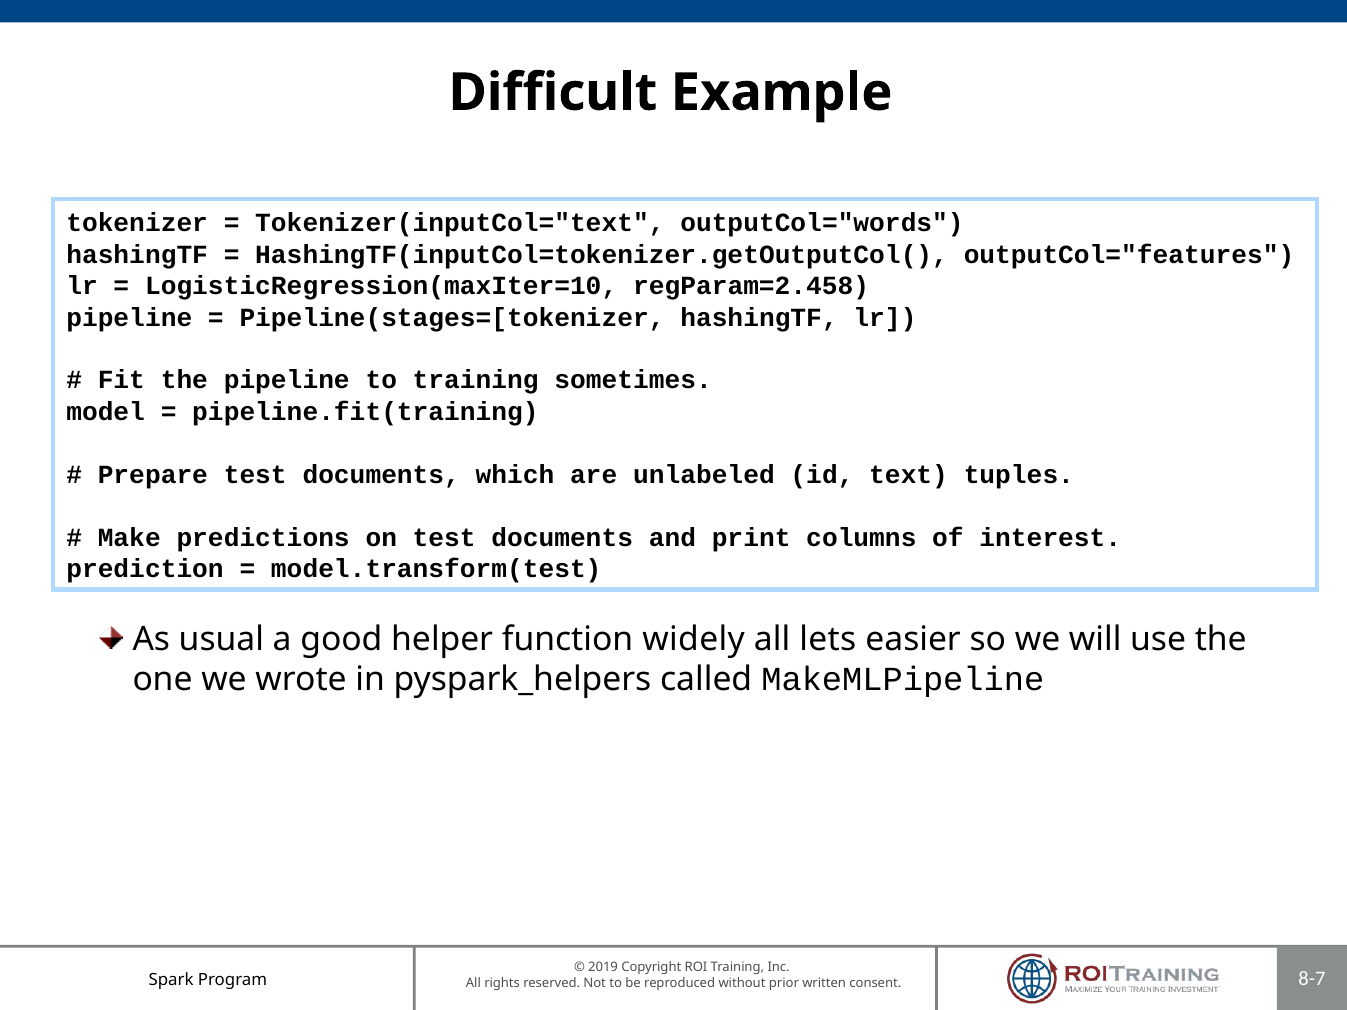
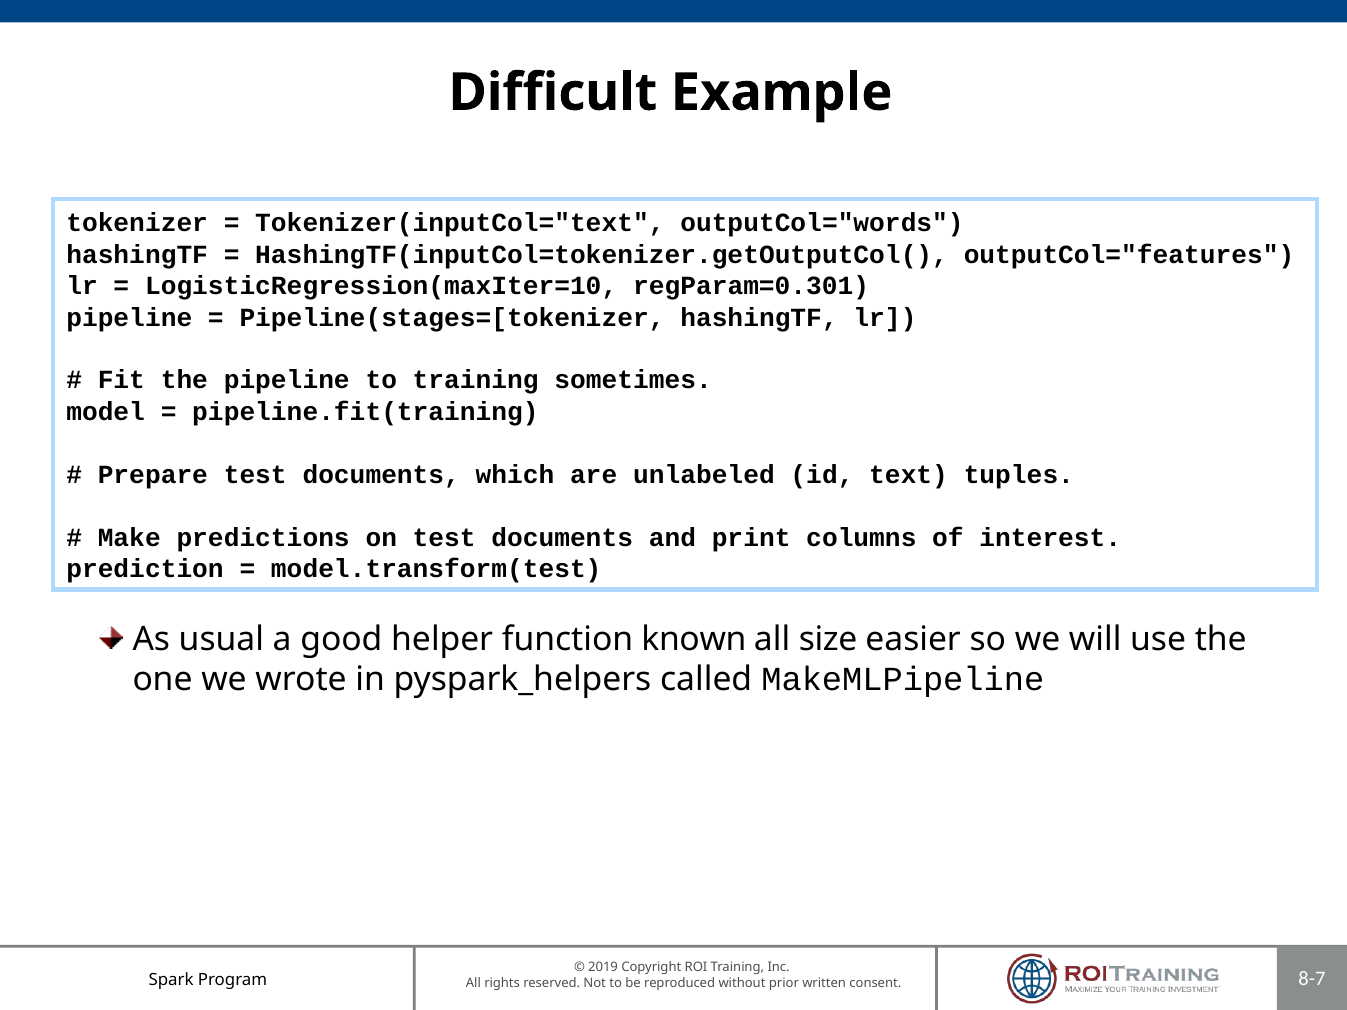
regParam=2.458: regParam=2.458 -> regParam=0.301
widely: widely -> known
lets: lets -> size
